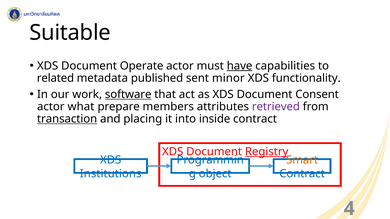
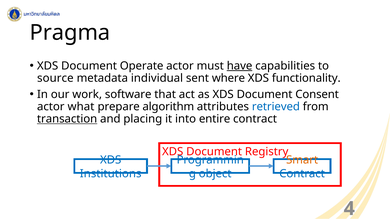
Suitable: Suitable -> Pragma
related: related -> source
published: published -> individual
minor: minor -> where
software underline: present -> none
members: members -> algorithm
retrieved colour: purple -> blue
inside: inside -> entire
Registry underline: present -> none
